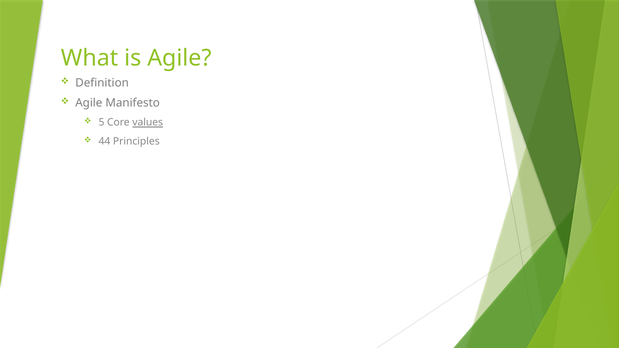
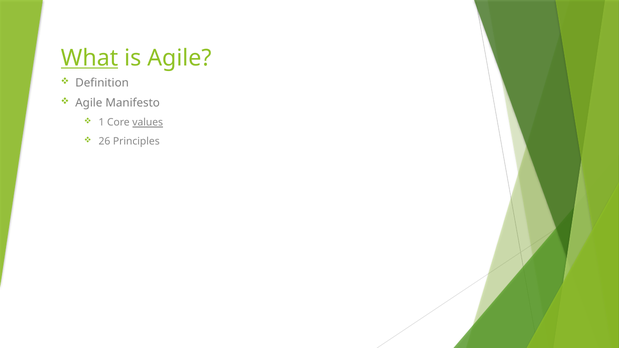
What underline: none -> present
5: 5 -> 1
44: 44 -> 26
